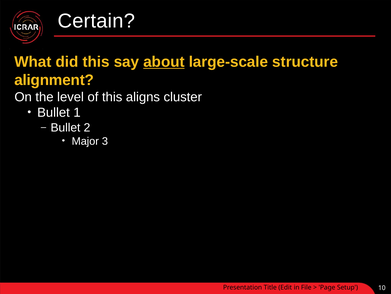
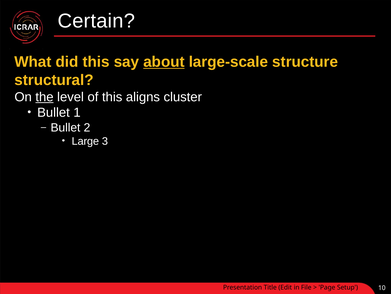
alignment: alignment -> structural
the underline: none -> present
Major: Major -> Large
